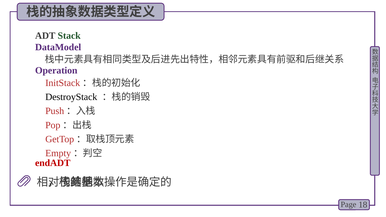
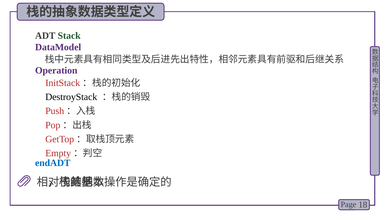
endADT colour: red -> blue
